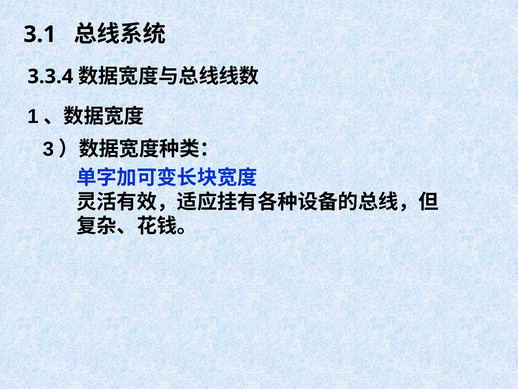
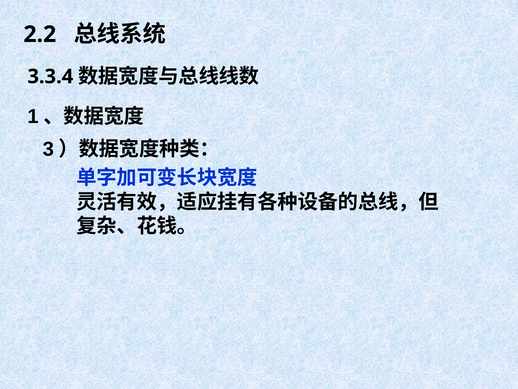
3.1: 3.1 -> 2.2
